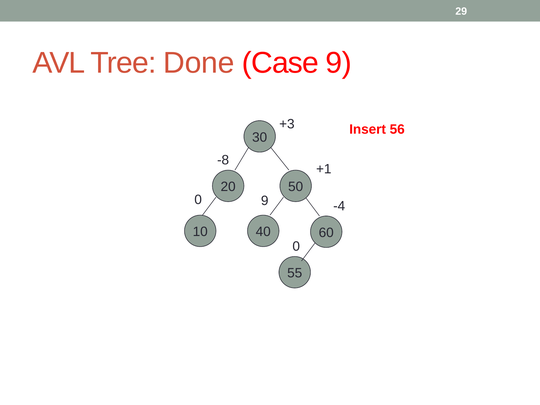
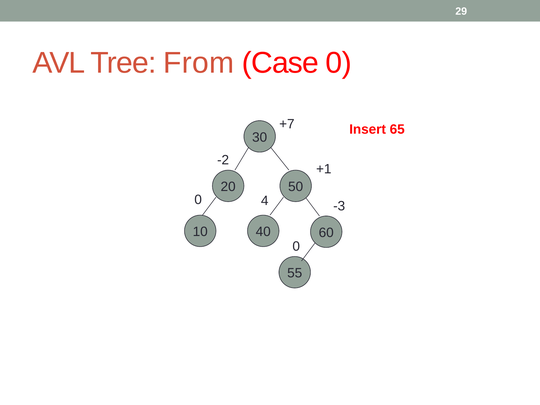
Done: Done -> From
Case 9: 9 -> 0
+3: +3 -> +7
56: 56 -> 65
-8: -8 -> -2
0 9: 9 -> 4
-4: -4 -> -3
